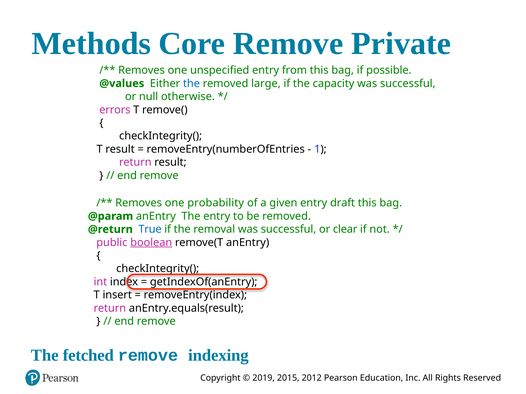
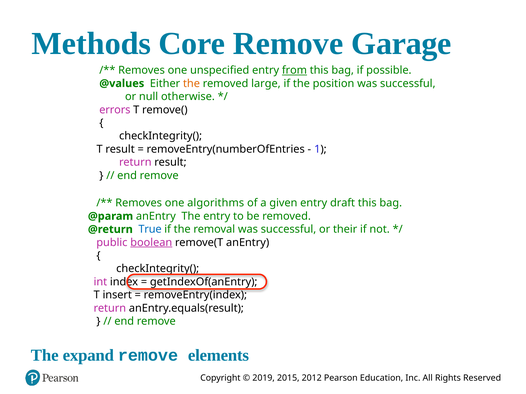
Private: Private -> Garage
from underline: none -> present
the at (191, 84) colour: blue -> orange
capacity: capacity -> position
probability: probability -> algorithms
clear: clear -> their
fetched: fetched -> expand
indexing: indexing -> elements
